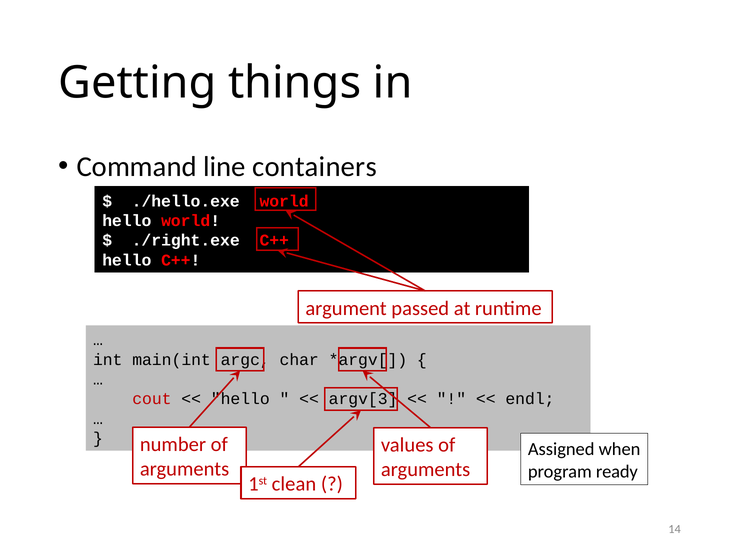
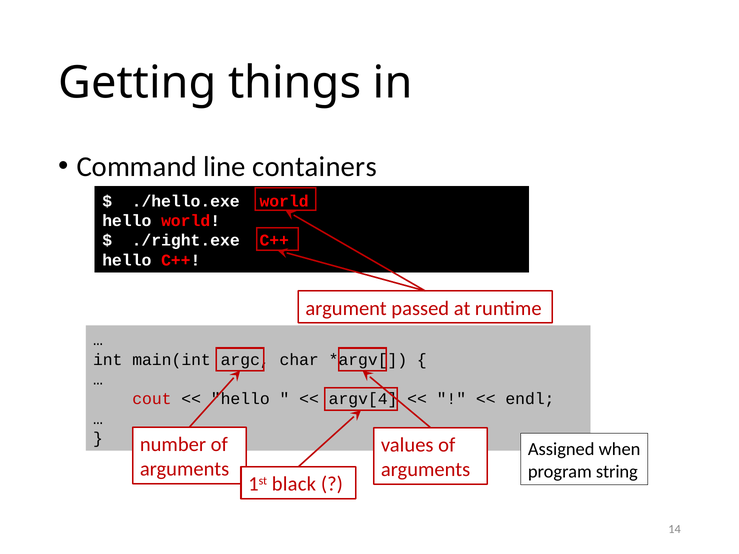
argv[3: argv[3 -> argv[4
ready: ready -> string
clean: clean -> black
